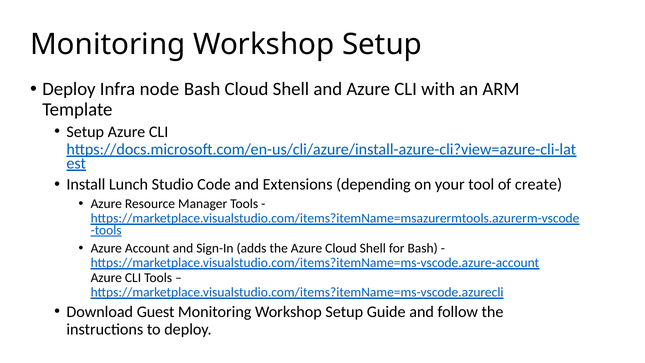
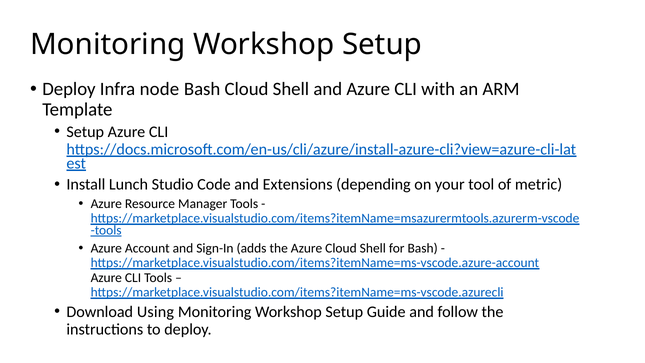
create: create -> metric
Guest: Guest -> Using
